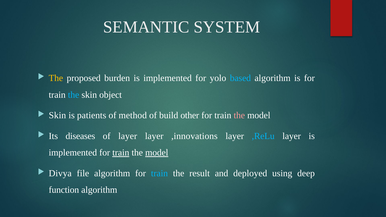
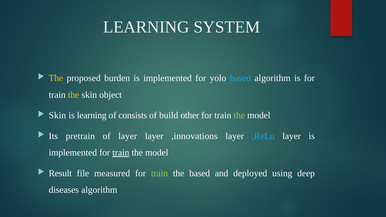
SEMANTIC at (146, 27): SEMANTIC -> LEARNING
the at (74, 95) colour: light blue -> yellow
is patients: patients -> learning
method: method -> consists
the at (239, 115) colour: pink -> light green
diseases: diseases -> pretrain
model at (157, 153) underline: present -> none
Divya: Divya -> Result
file algorithm: algorithm -> measured
train at (159, 173) colour: light blue -> light green
the result: result -> based
function: function -> diseases
